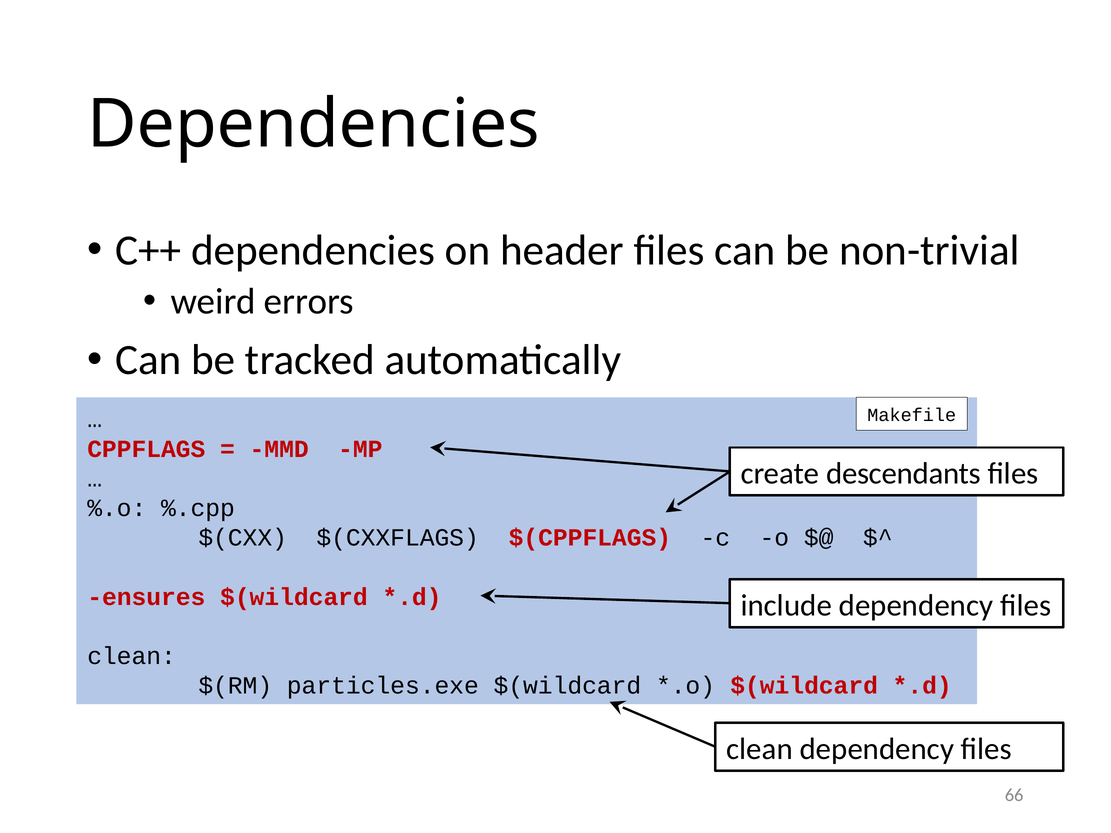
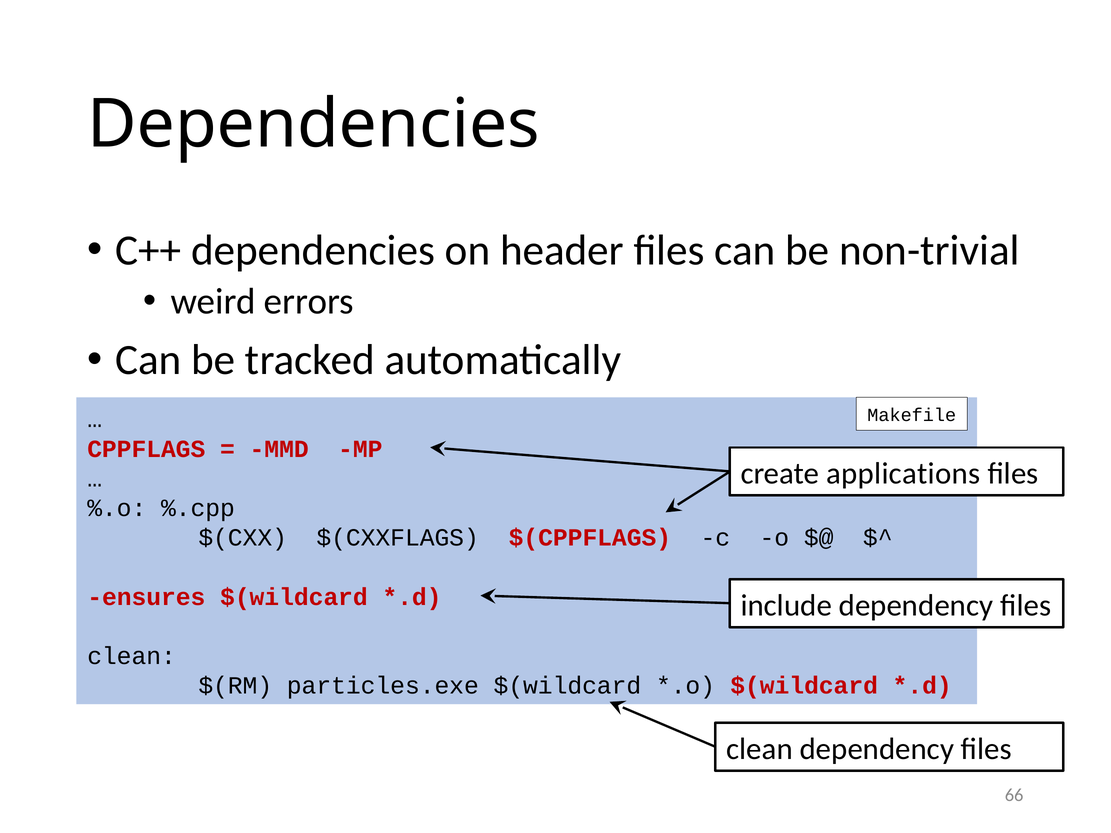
descendants: descendants -> applications
